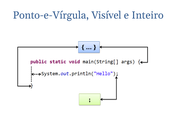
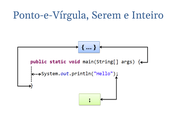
Visível: Visível -> Serem
